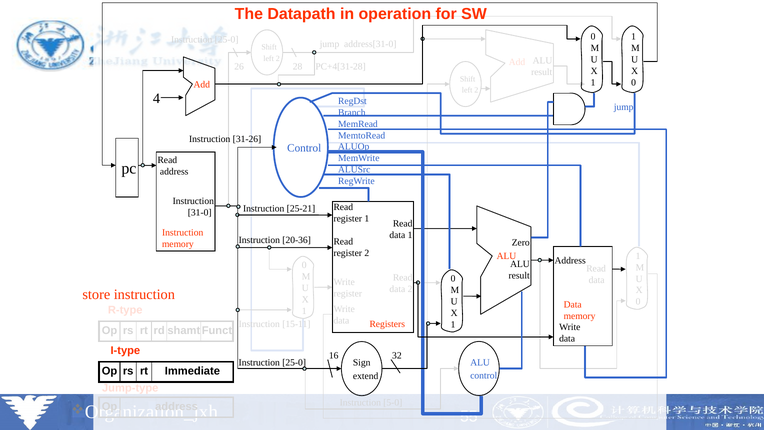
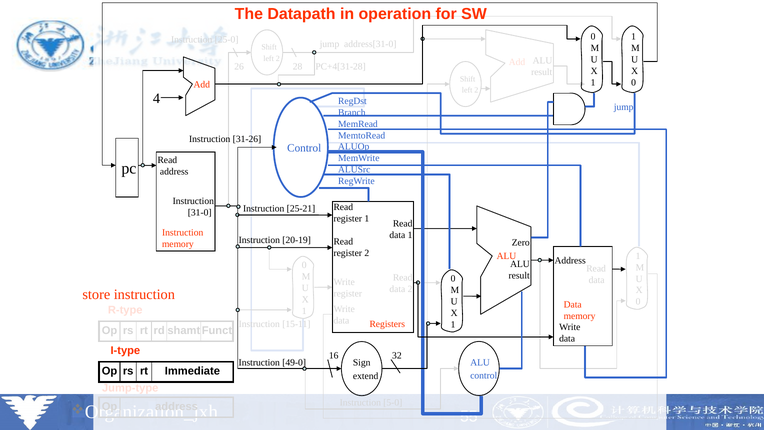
20-36: 20-36 -> 20-19
25-0 at (294, 363): 25-0 -> 49-0
